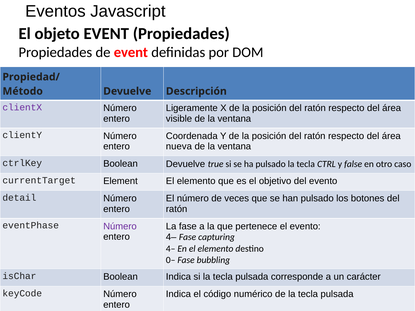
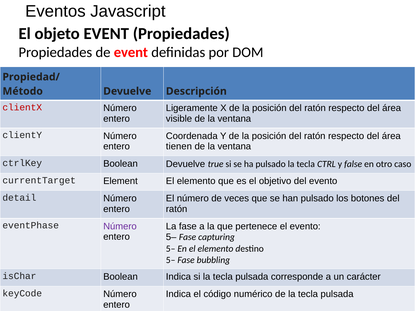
clientX colour: purple -> red
nueva: nueva -> tienen
4– at (171, 237): 4– -> 5–
4– at (171, 249): 4– -> 5–
0– at (171, 260): 0– -> 5–
